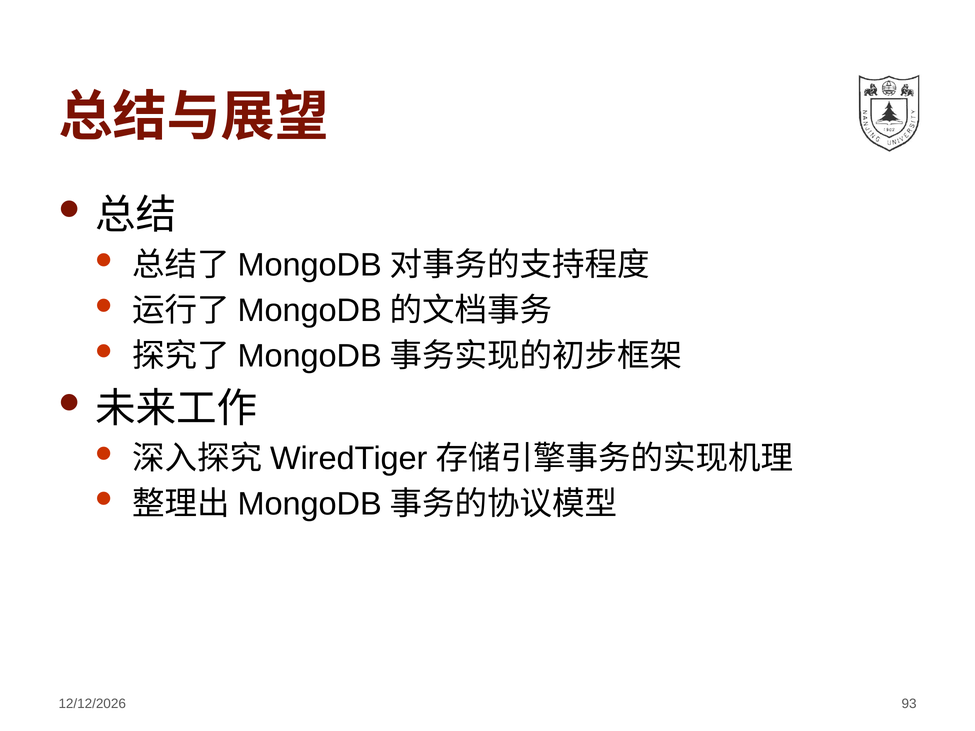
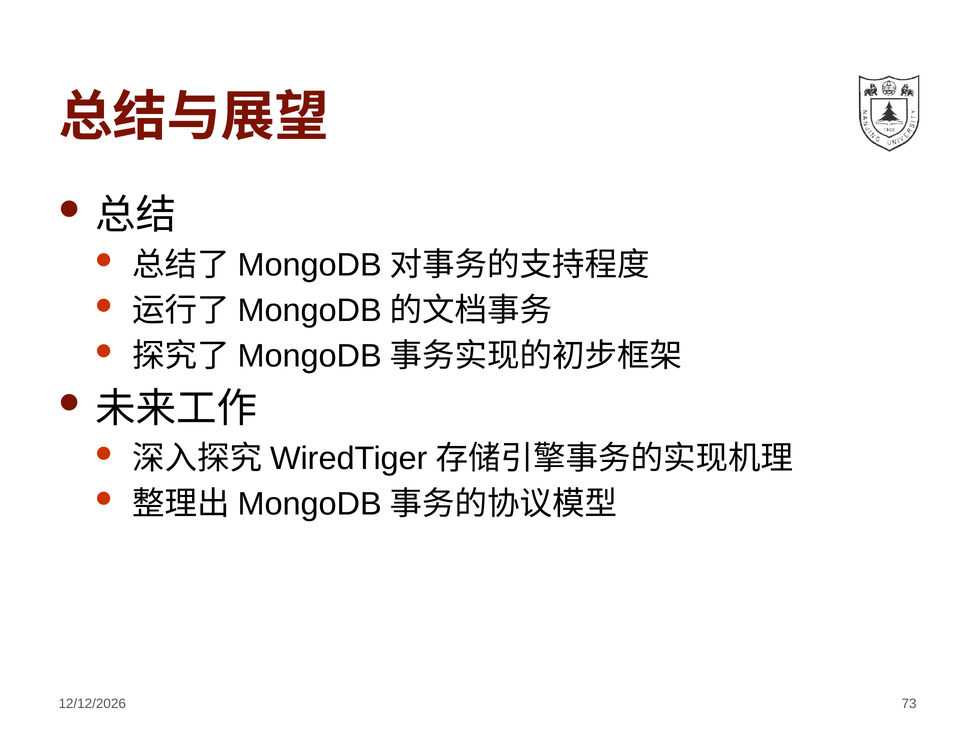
93: 93 -> 73
